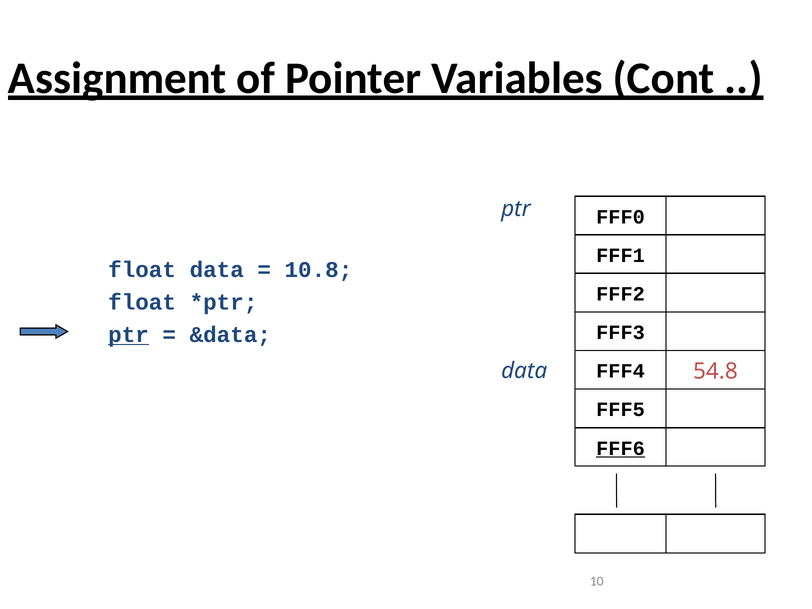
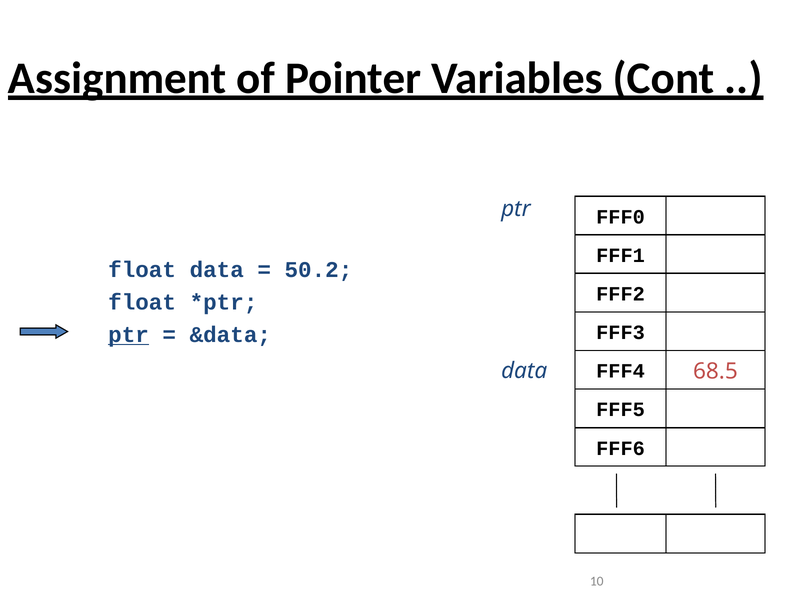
10.8: 10.8 -> 50.2
54.8: 54.8 -> 68.5
FFF6 underline: present -> none
